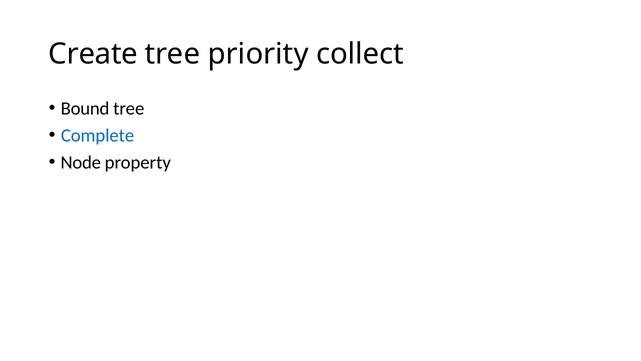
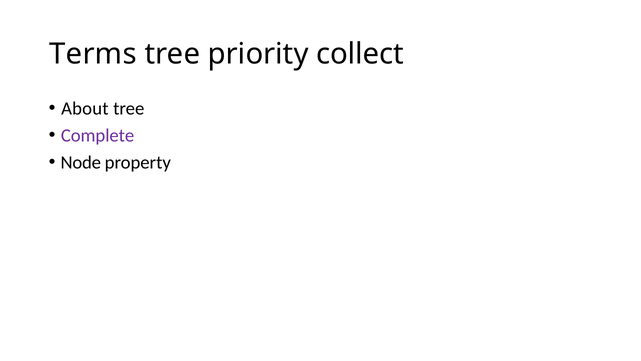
Create: Create -> Terms
Bound: Bound -> About
Complete colour: blue -> purple
